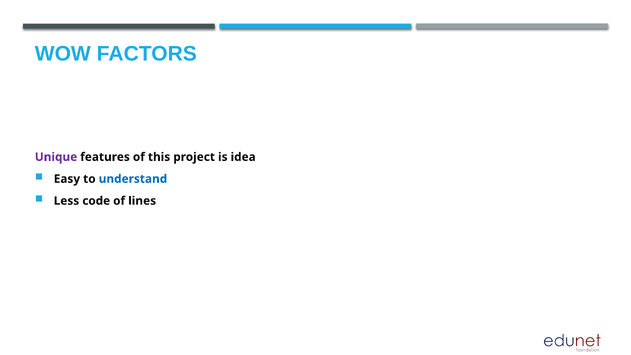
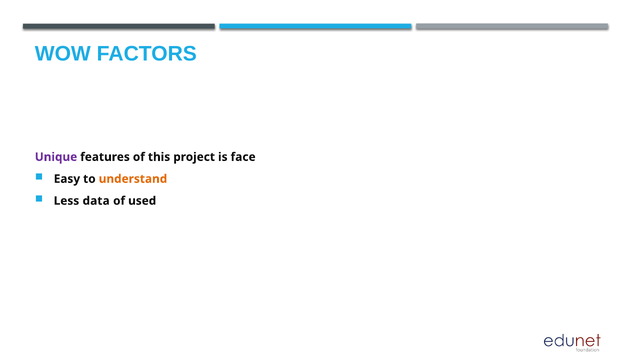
idea: idea -> face
understand colour: blue -> orange
code: code -> data
lines: lines -> used
